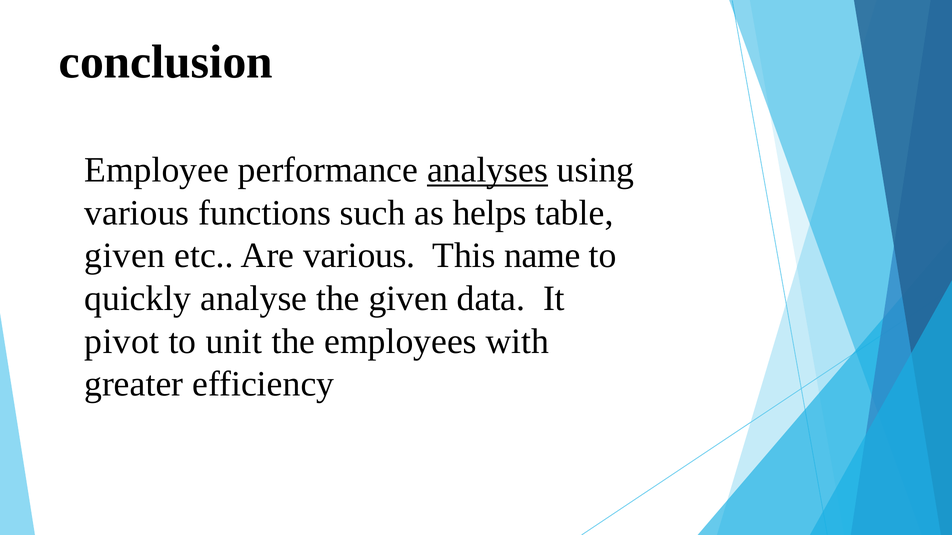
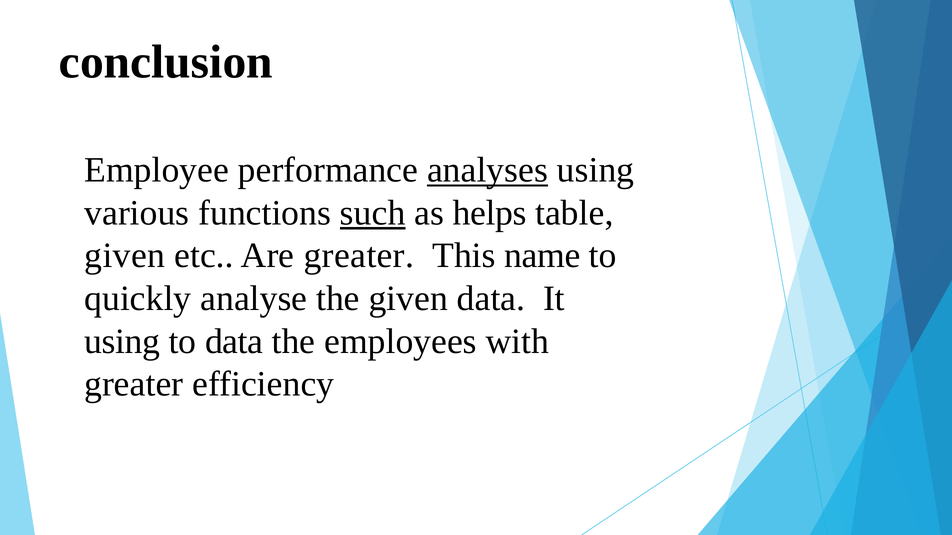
such underline: none -> present
Are various: various -> greater
pivot at (122, 342): pivot -> using
to unit: unit -> data
